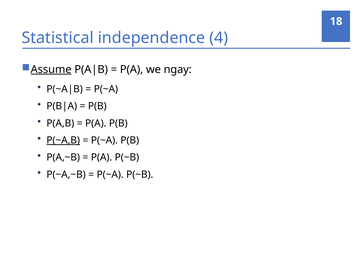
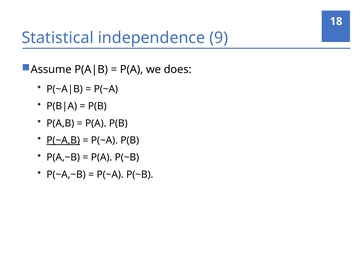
4: 4 -> 9
Assume underline: present -> none
ngay: ngay -> does
